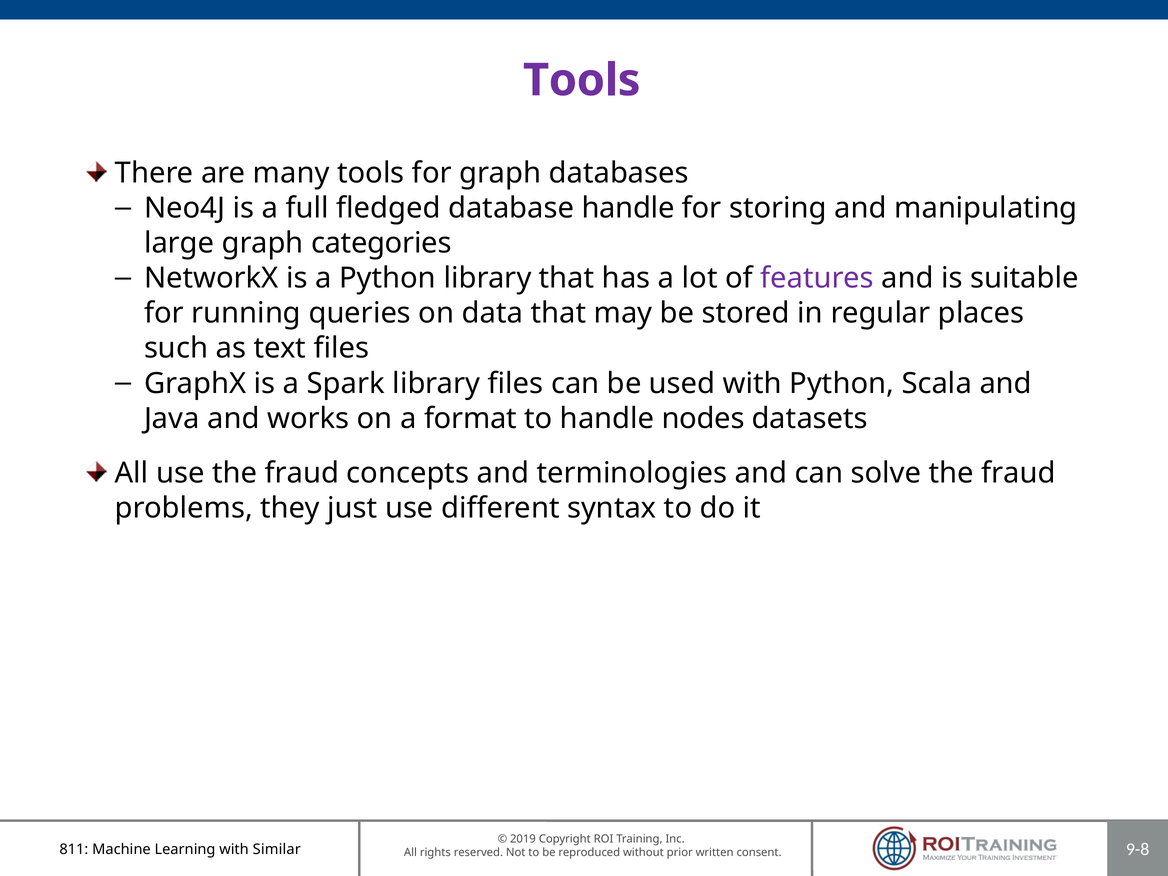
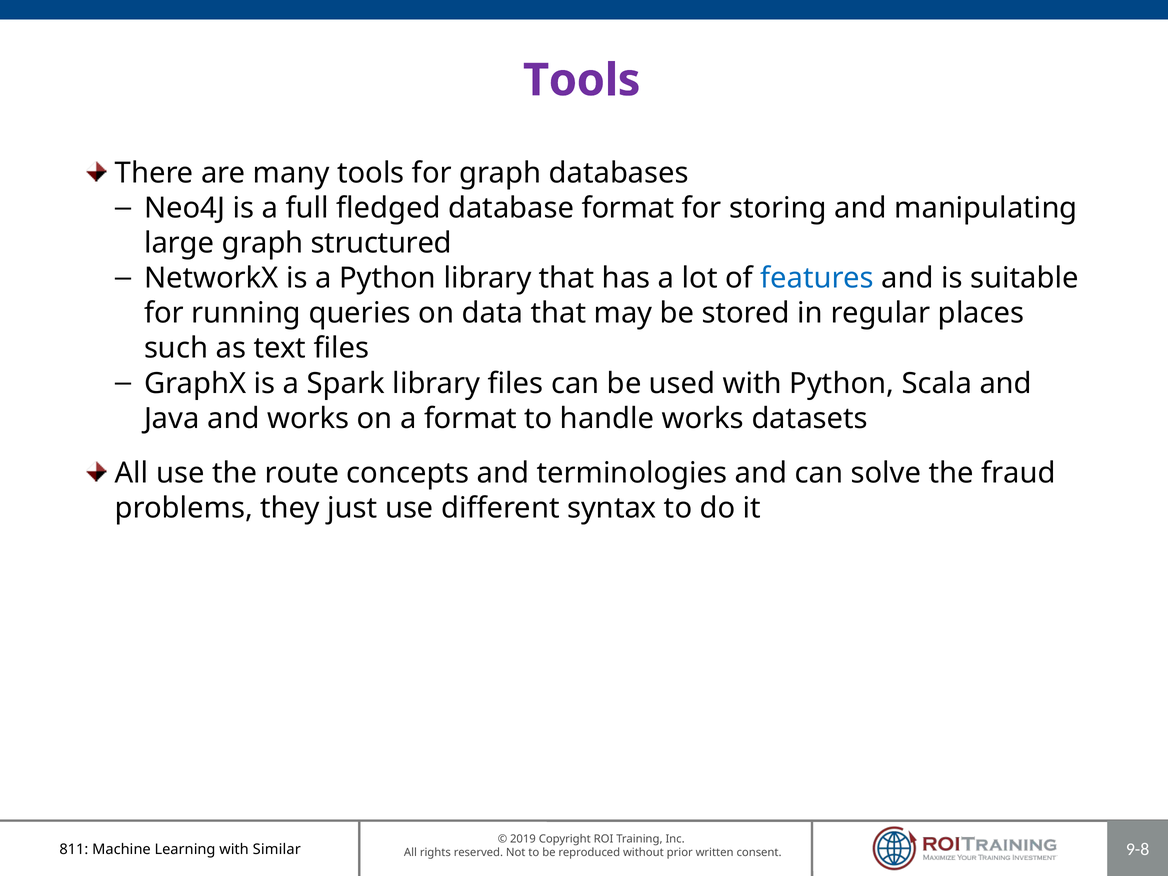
database handle: handle -> format
categories: categories -> structured
features colour: purple -> blue
handle nodes: nodes -> works
use the fraud: fraud -> route
